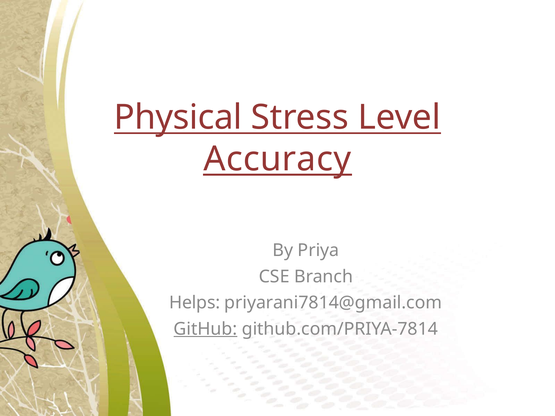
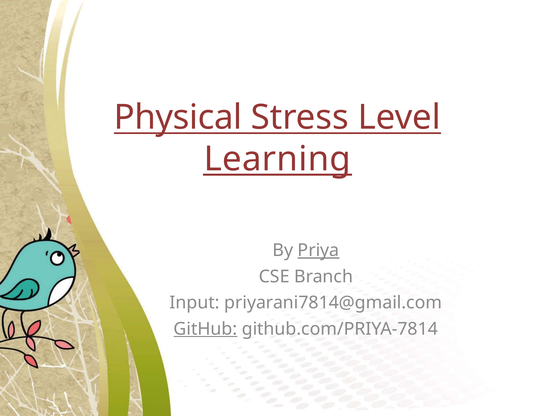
Accuracy: Accuracy -> Learning
Priya underline: none -> present
Helps: Helps -> Input
